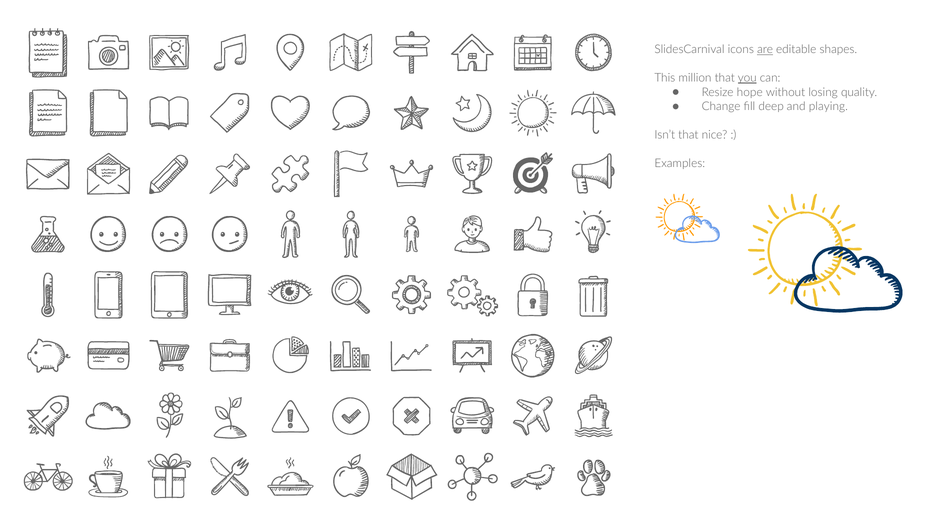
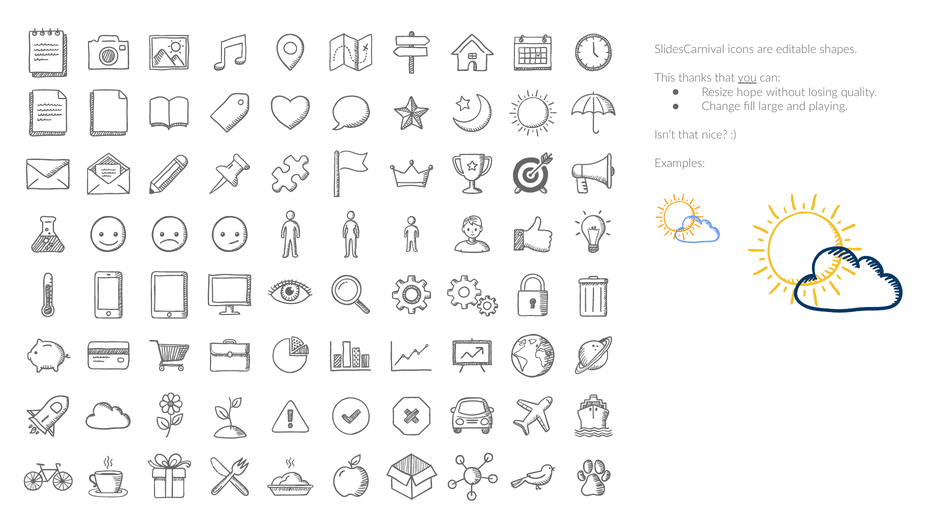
are underline: present -> none
million: million -> thanks
deep: deep -> large
